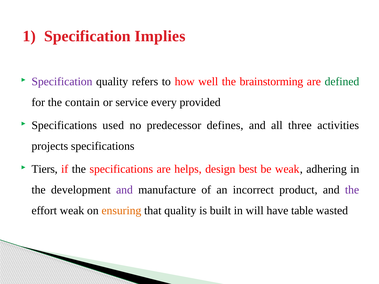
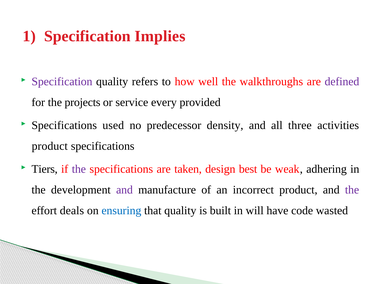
brainstorming: brainstorming -> walkthroughs
defined colour: green -> purple
contain: contain -> projects
defines: defines -> density
projects at (50, 146): projects -> product
the at (79, 169) colour: black -> purple
helps: helps -> taken
effort weak: weak -> deals
ensuring colour: orange -> blue
table: table -> code
